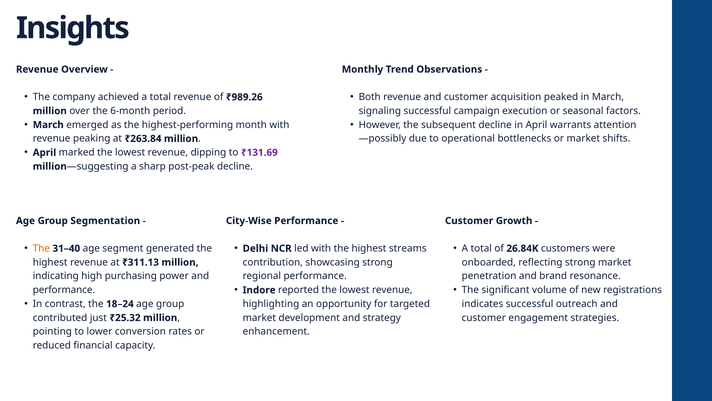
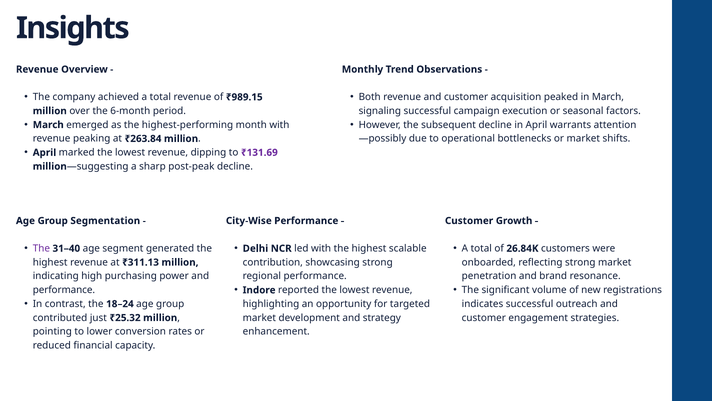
₹989.26: ₹989.26 -> ₹989.15
The at (41, 248) colour: orange -> purple
streams: streams -> scalable
